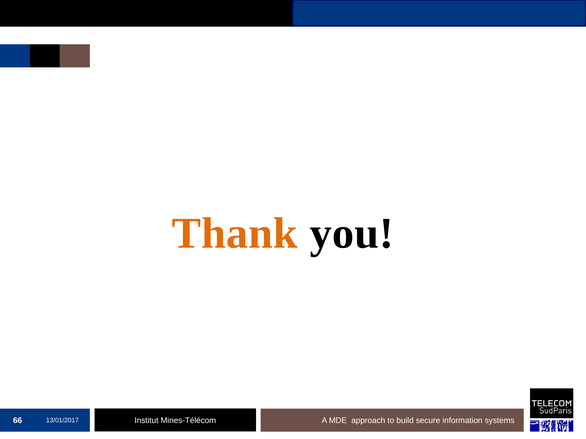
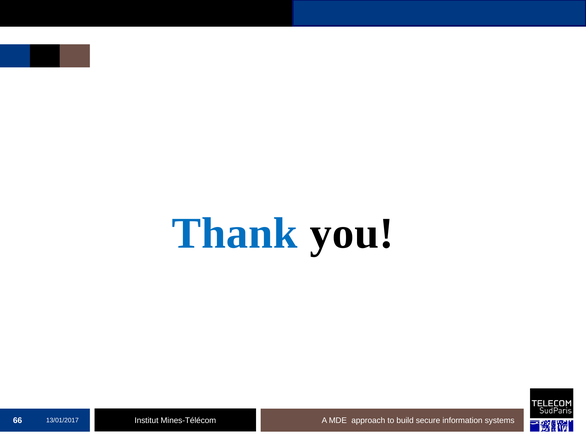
Thank colour: orange -> blue
